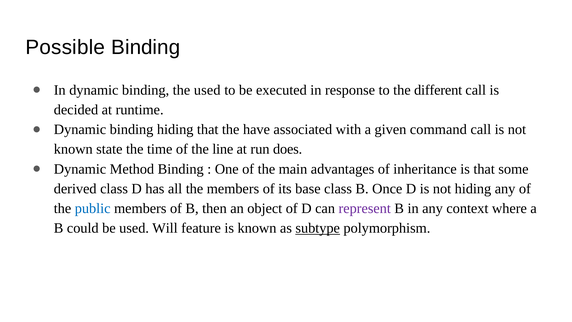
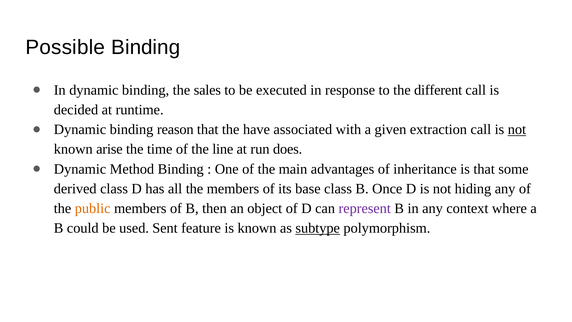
the used: used -> sales
binding hiding: hiding -> reason
command: command -> extraction
not at (517, 129) underline: none -> present
state: state -> arise
public colour: blue -> orange
Will: Will -> Sent
